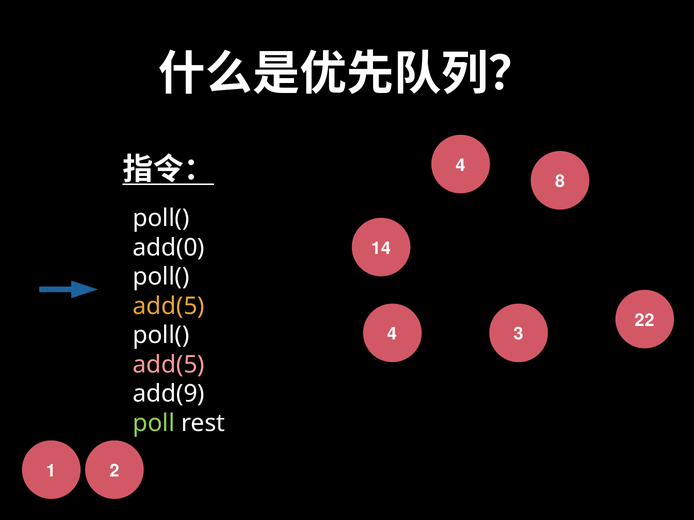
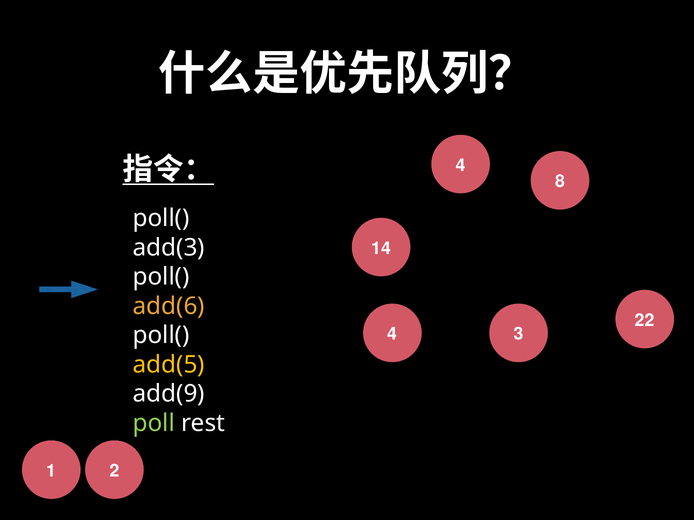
add(0: add(0 -> add(3
add(5 at (169, 306): add(5 -> add(6
add(5 at (169, 365) colour: pink -> yellow
